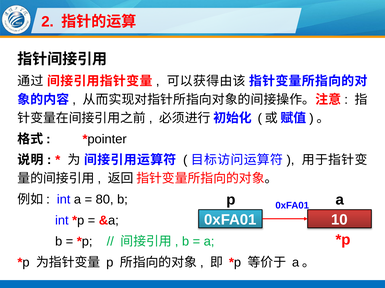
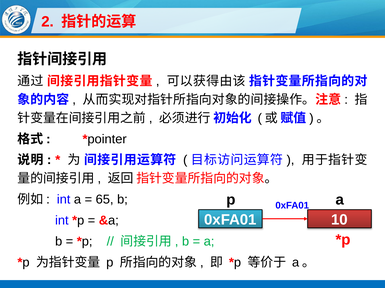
80: 80 -> 65
